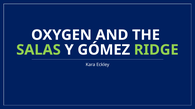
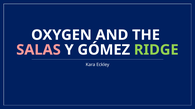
SALAS colour: light green -> pink
